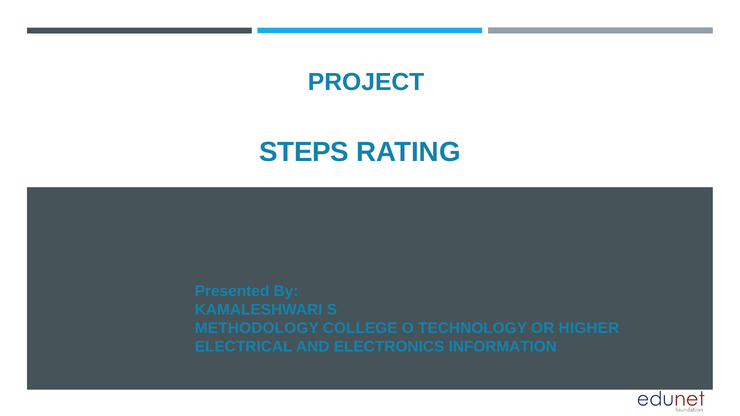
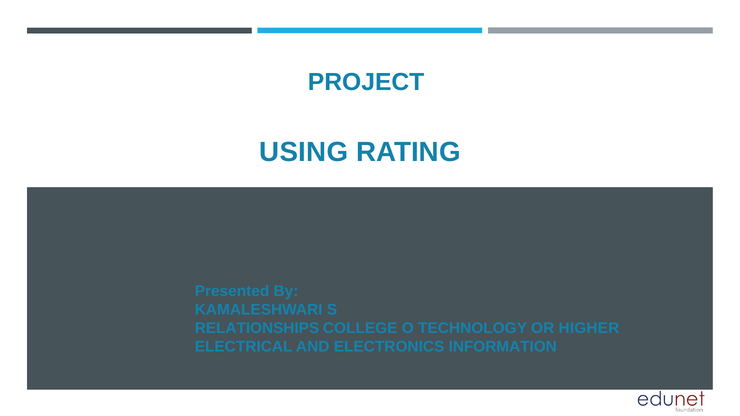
STEPS: STEPS -> USING
METHODOLOGY: METHODOLOGY -> RELATIONSHIPS
